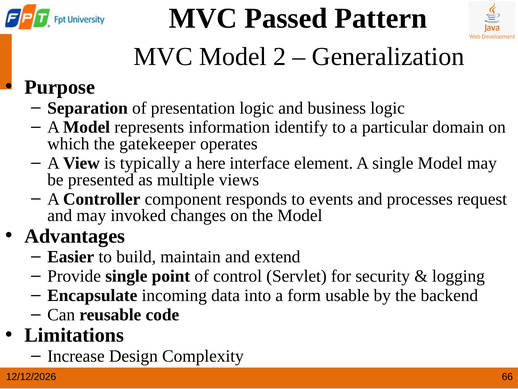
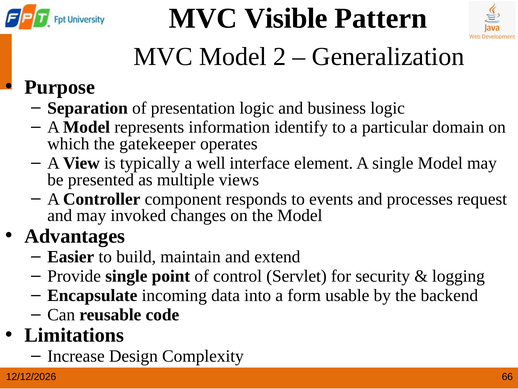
Passed: Passed -> Visible
here: here -> well
